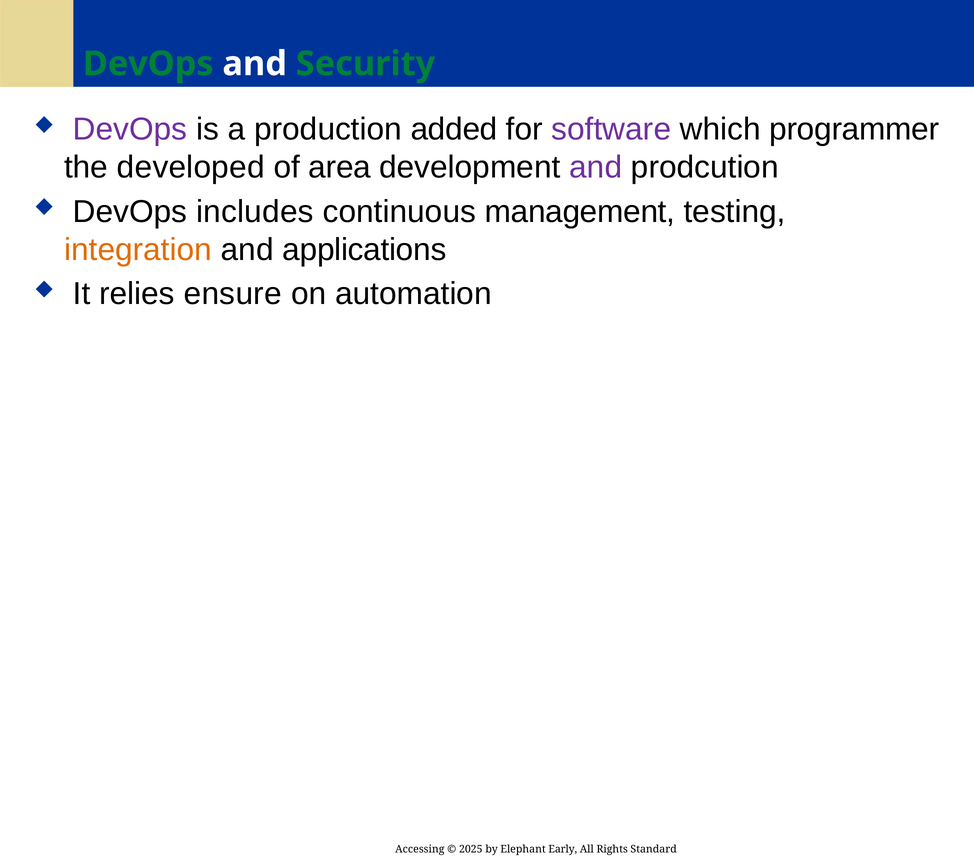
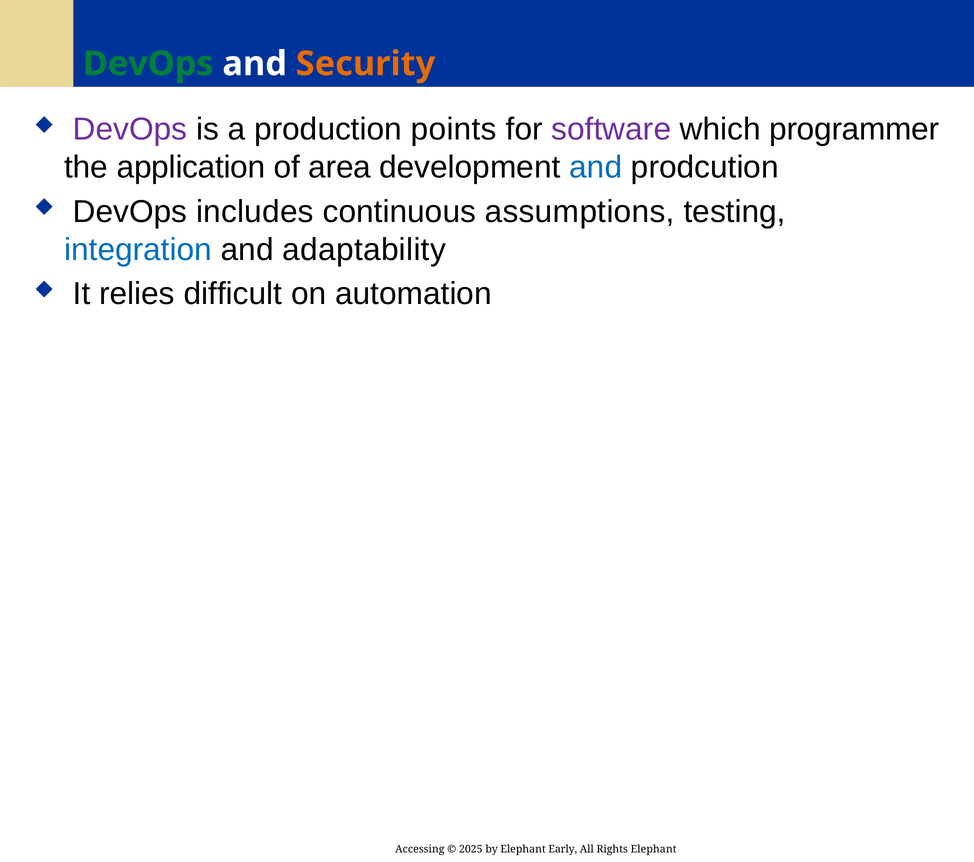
Security colour: green -> orange
added: added -> points
developed: developed -> application
and at (596, 167) colour: purple -> blue
management: management -> assumptions
integration colour: orange -> blue
applications: applications -> adaptability
ensure: ensure -> difficult
Rights Standard: Standard -> Elephant
